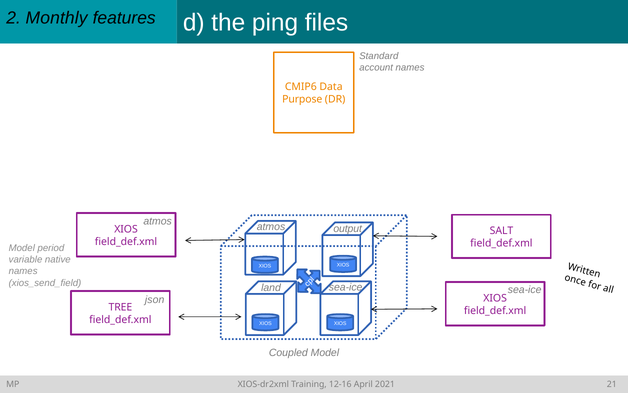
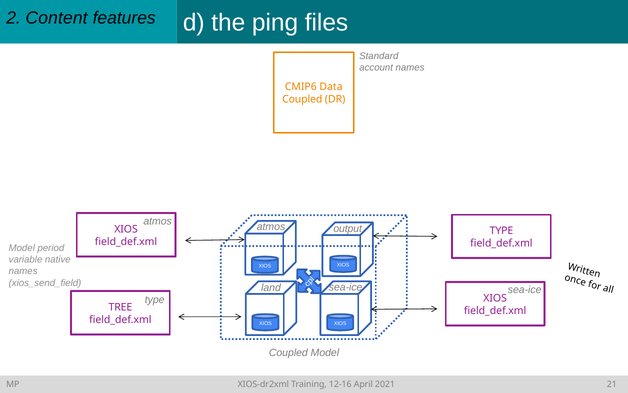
Monthly: Monthly -> Content
Purpose at (302, 99): Purpose -> Coupled
SALT at (501, 231): SALT -> TYPE
json at (155, 300): json -> type
